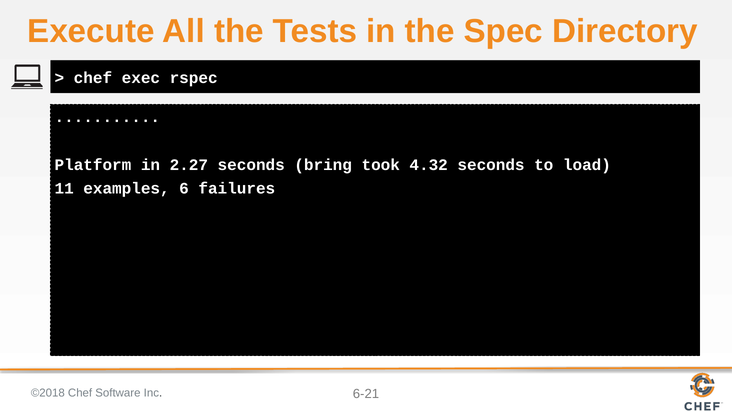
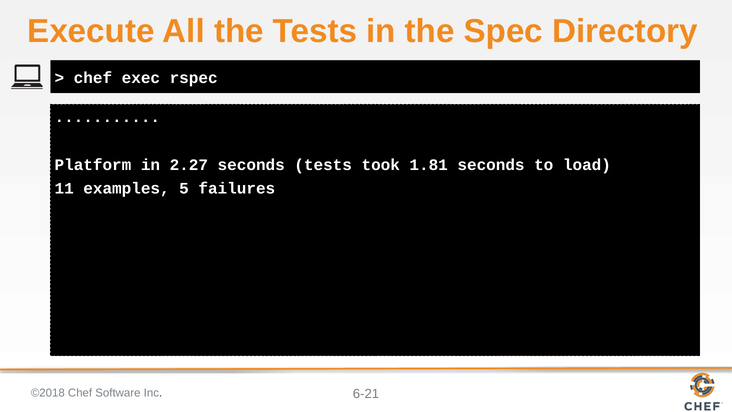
seconds bring: bring -> tests
4.32: 4.32 -> 1.81
6: 6 -> 5
